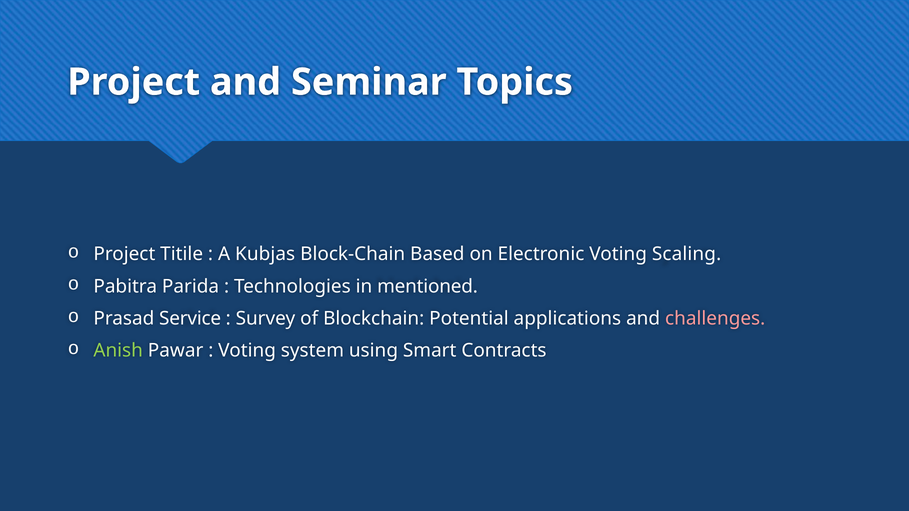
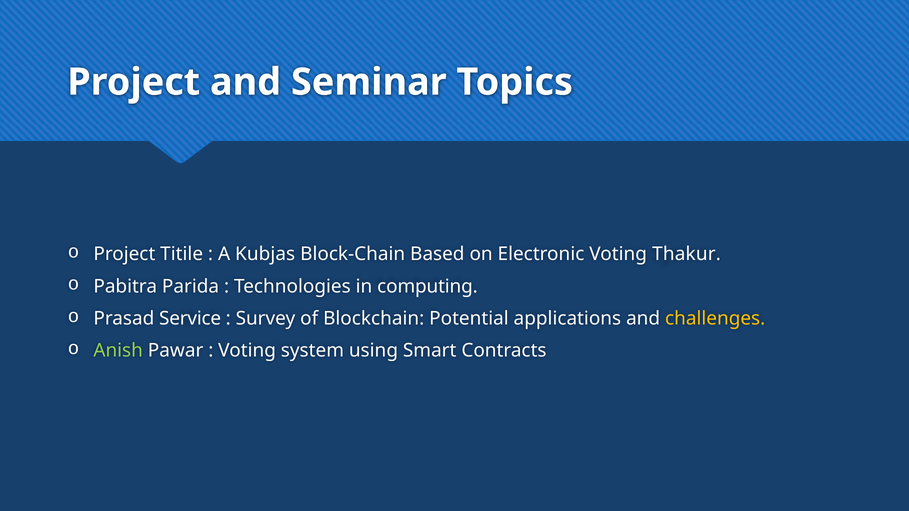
Scaling: Scaling -> Thakur
mentioned: mentioned -> computing
challenges colour: pink -> yellow
